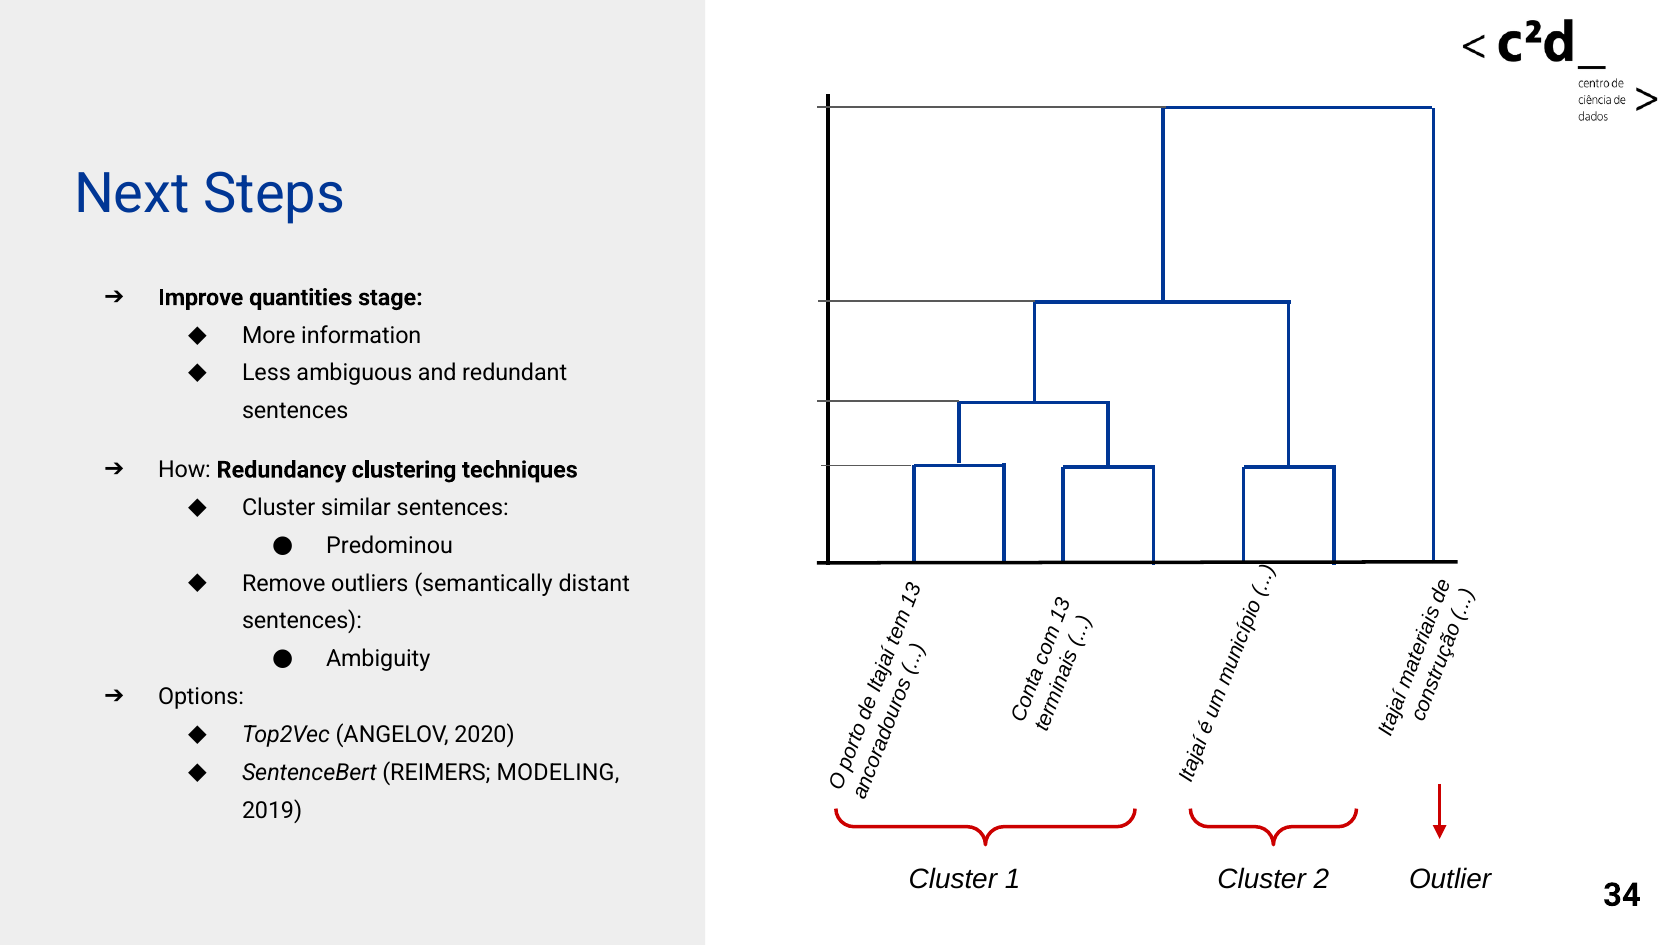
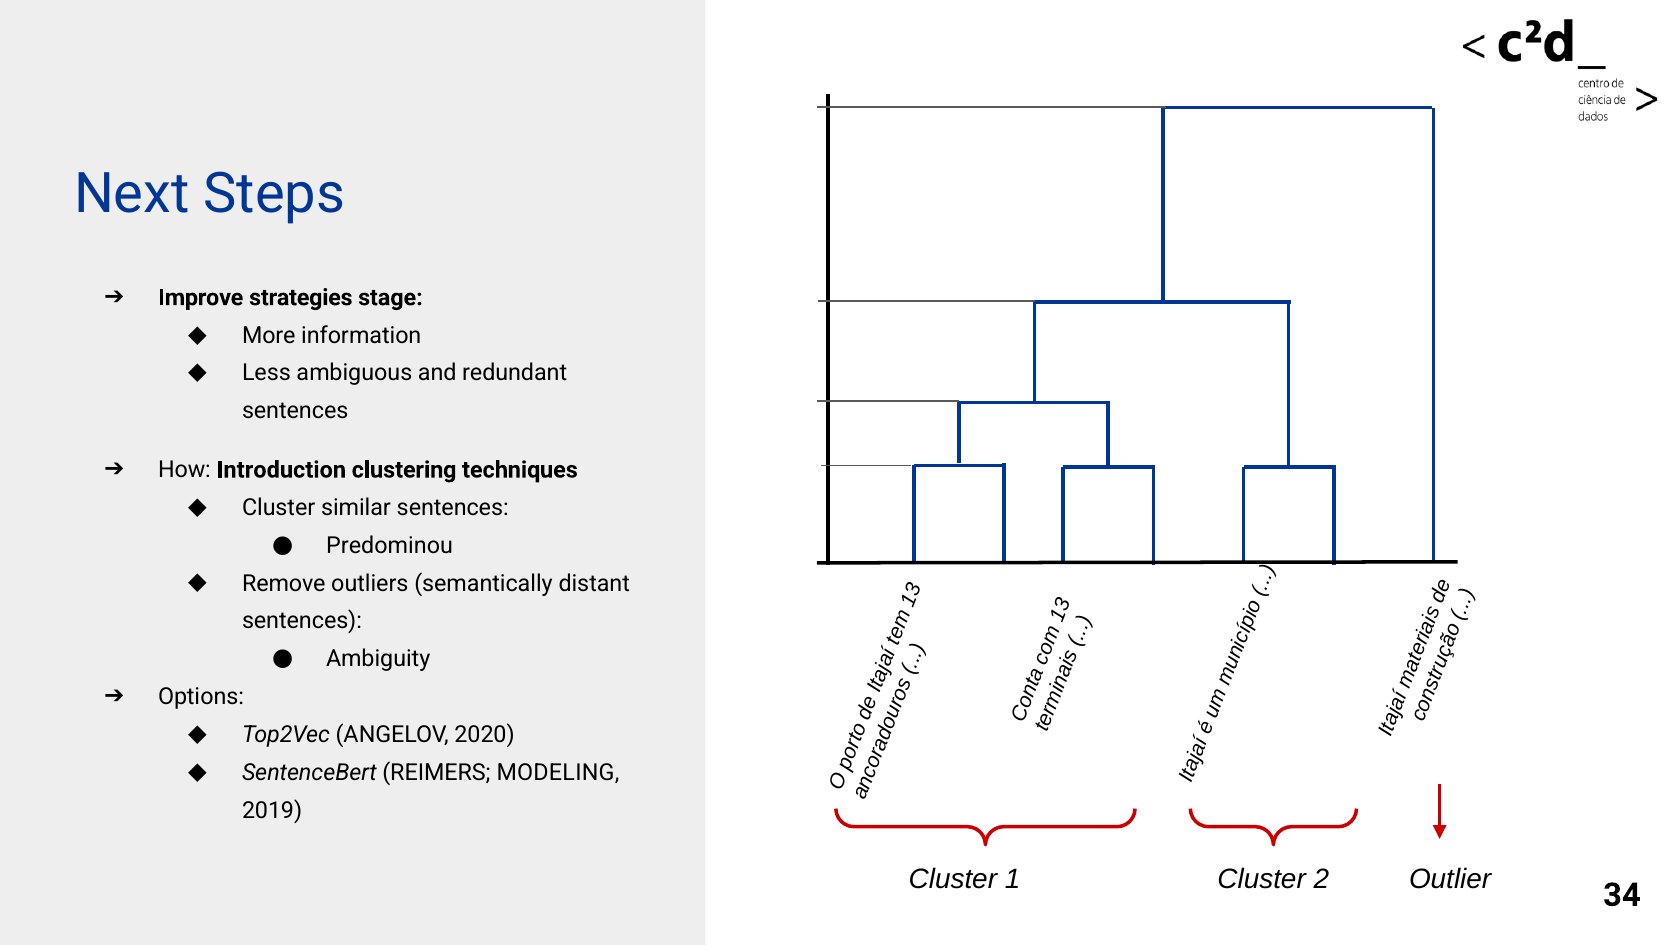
quantities: quantities -> strategies
Redundancy: Redundancy -> Introduction
